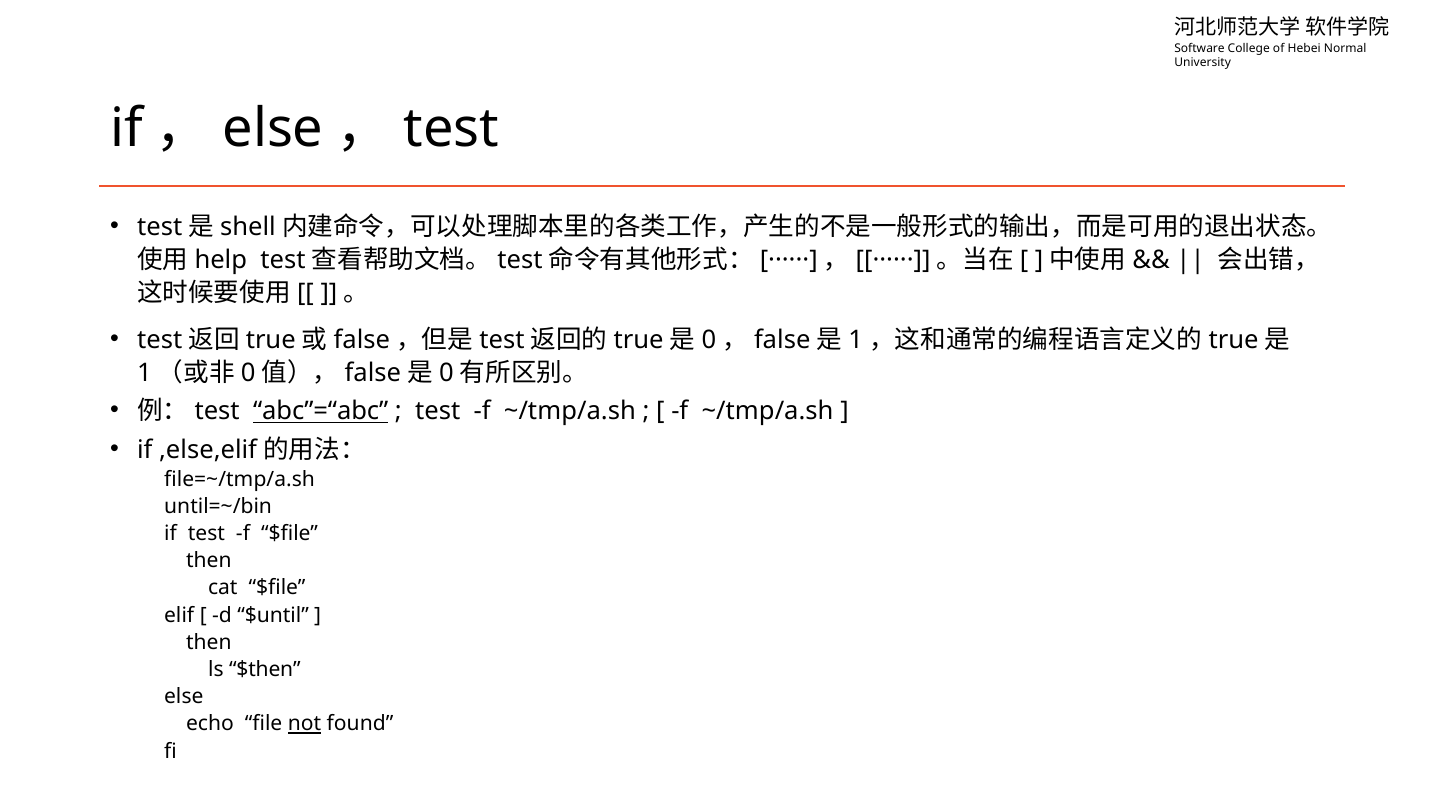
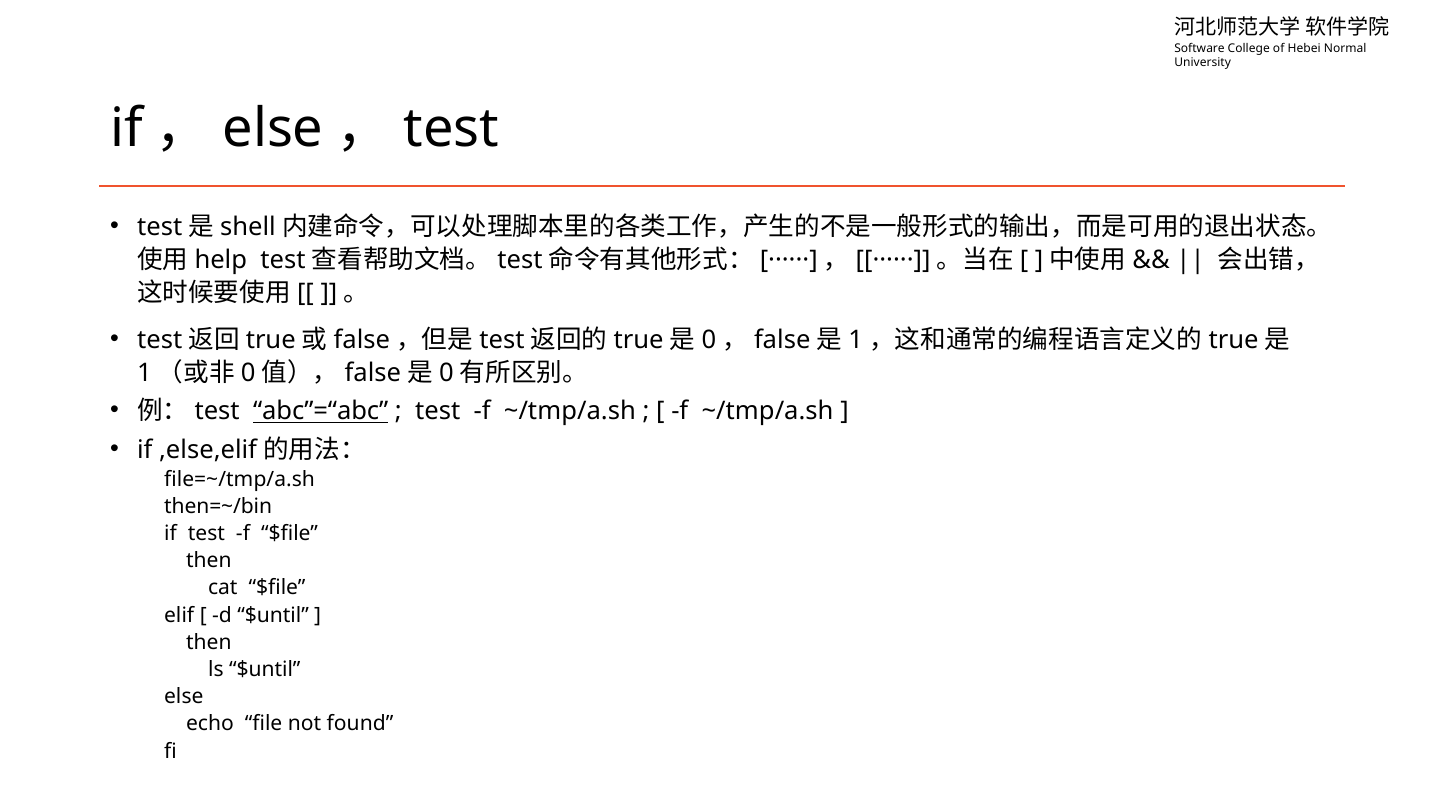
until=~/bin: until=~/bin -> then=~/bin
ls $then: $then -> $until
not underline: present -> none
